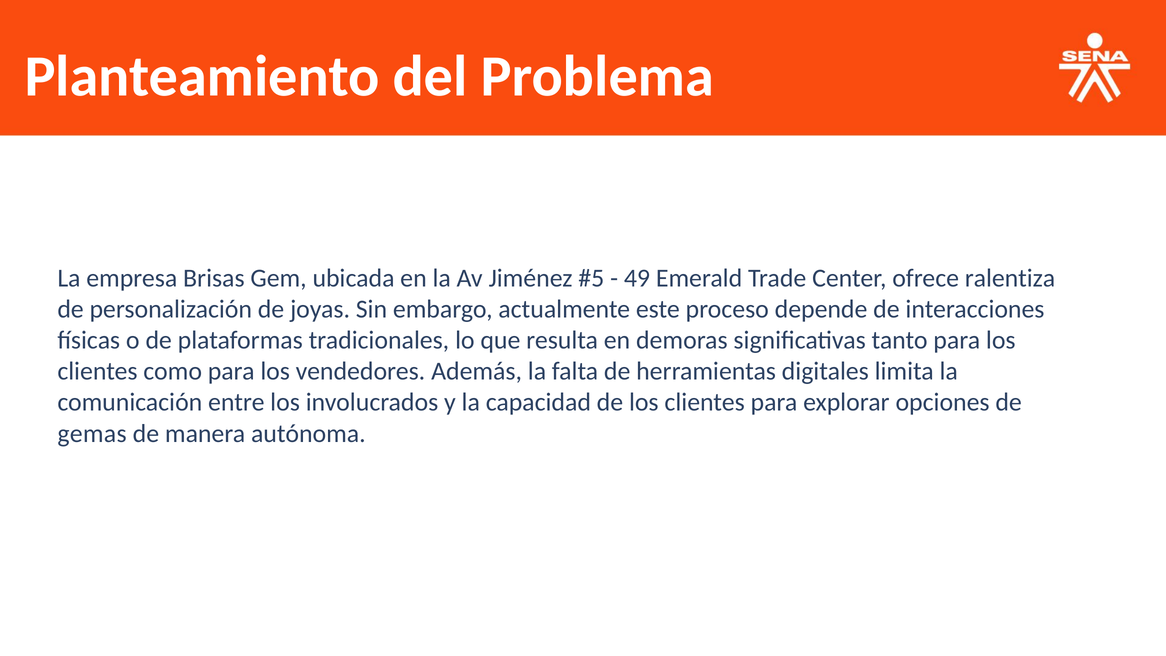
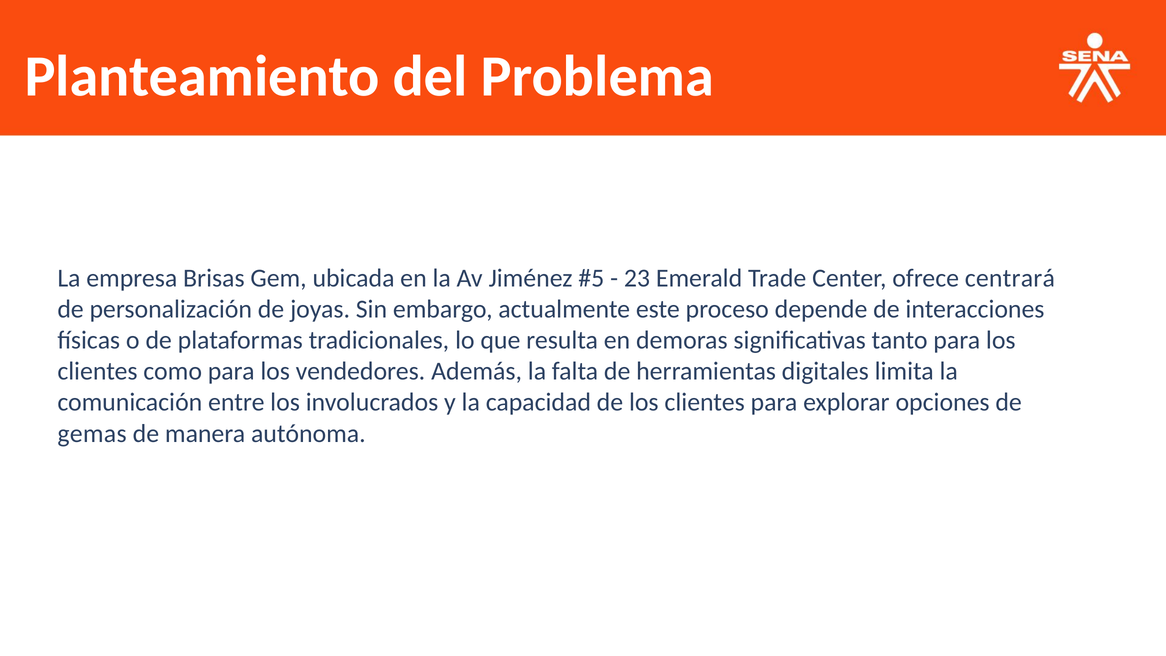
49: 49 -> 23
ralentiza: ralentiza -> centrará
